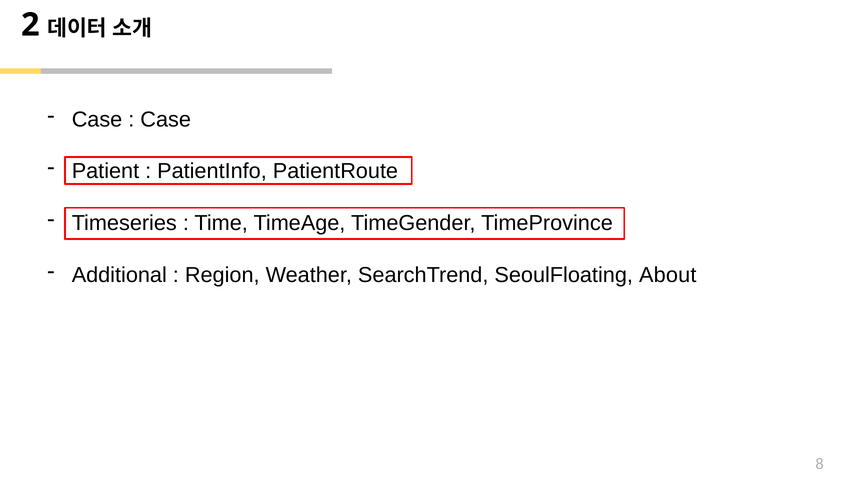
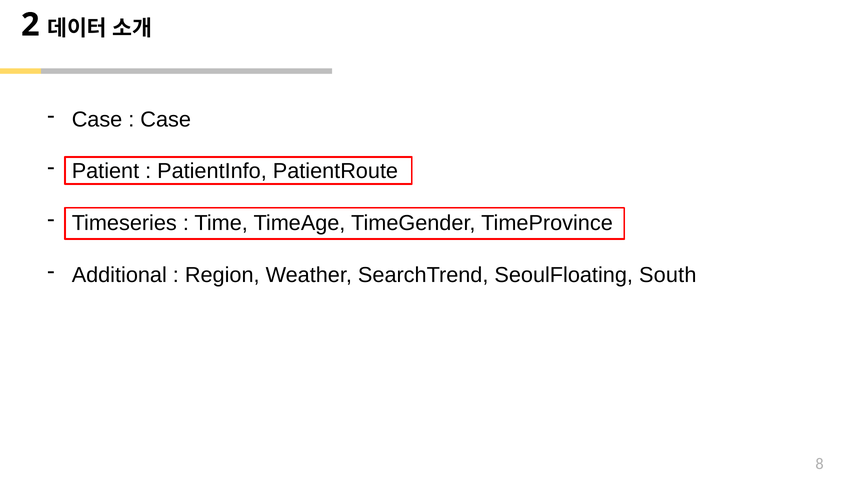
About: About -> South
